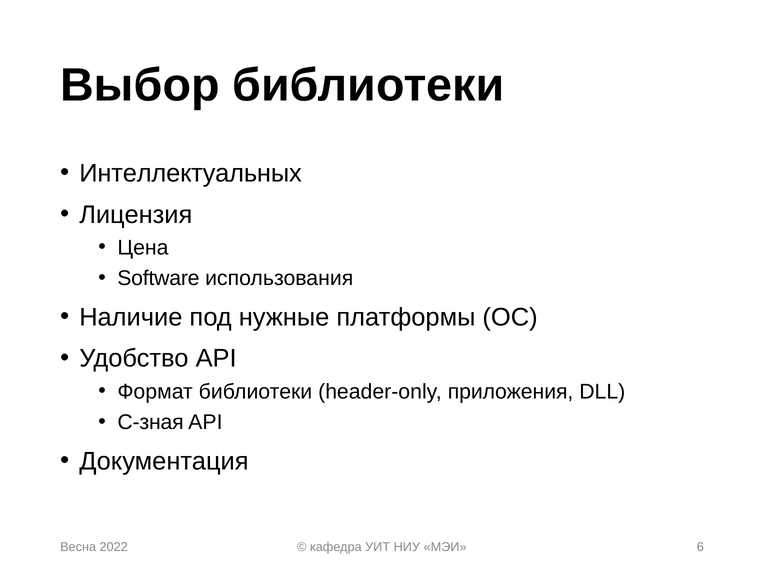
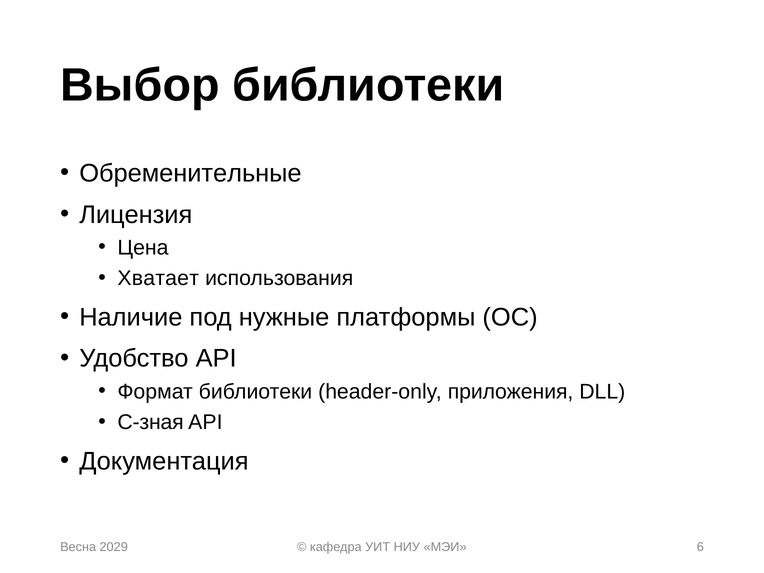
Интеллектуальных: Интеллектуальных -> Обременительные
Software: Software -> Хватает
2022: 2022 -> 2029
